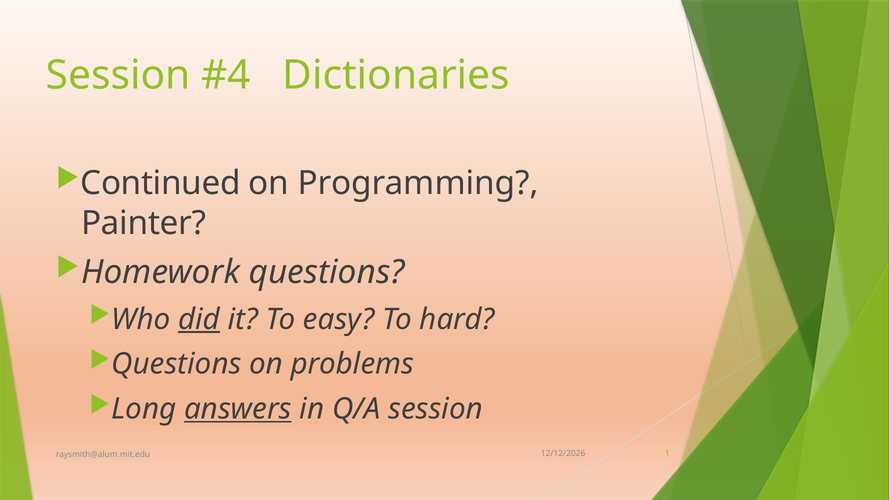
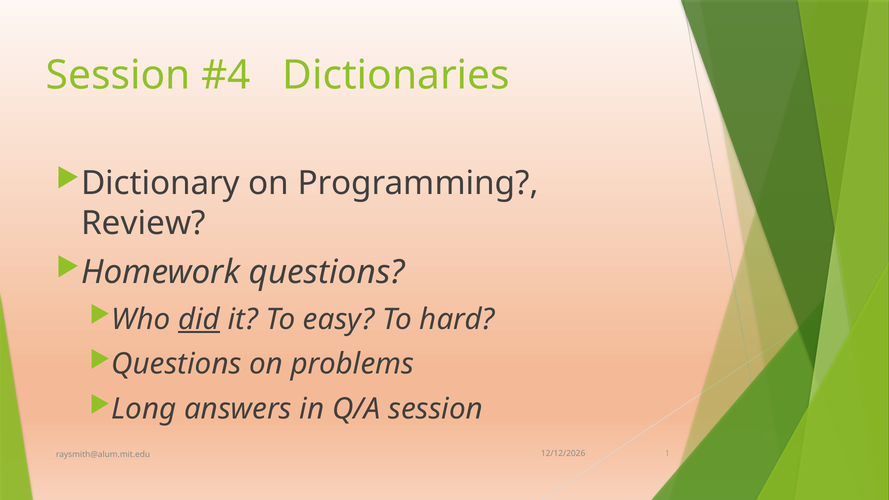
Continued: Continued -> Dictionary
Painter: Painter -> Review
answers underline: present -> none
